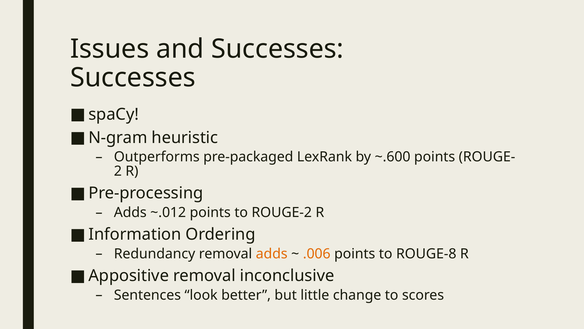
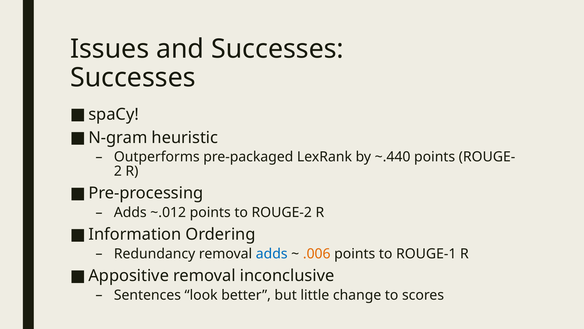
~.600: ~.600 -> ~.440
adds at (272, 253) colour: orange -> blue
ROUGE-8: ROUGE-8 -> ROUGE-1
